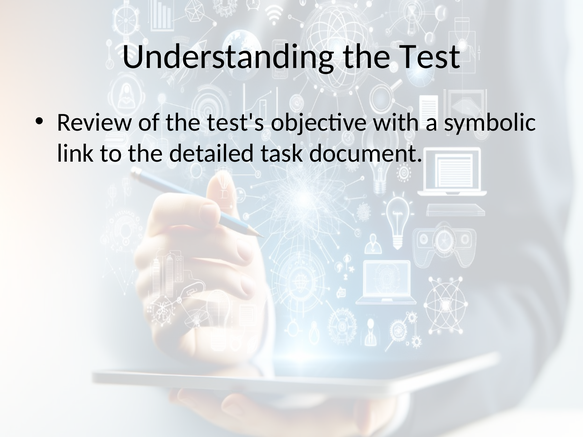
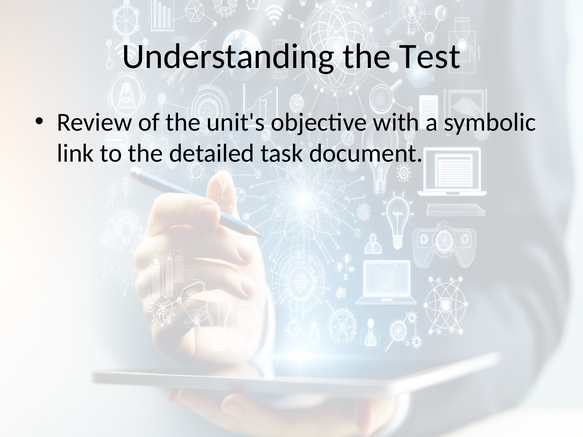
test's: test's -> unit's
